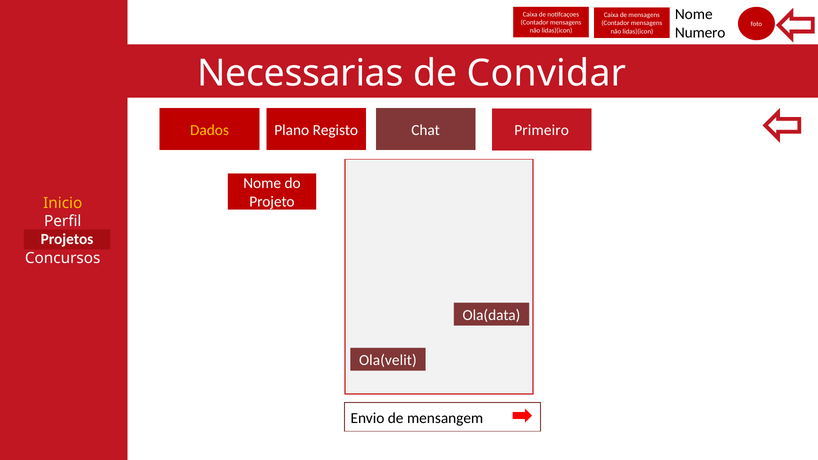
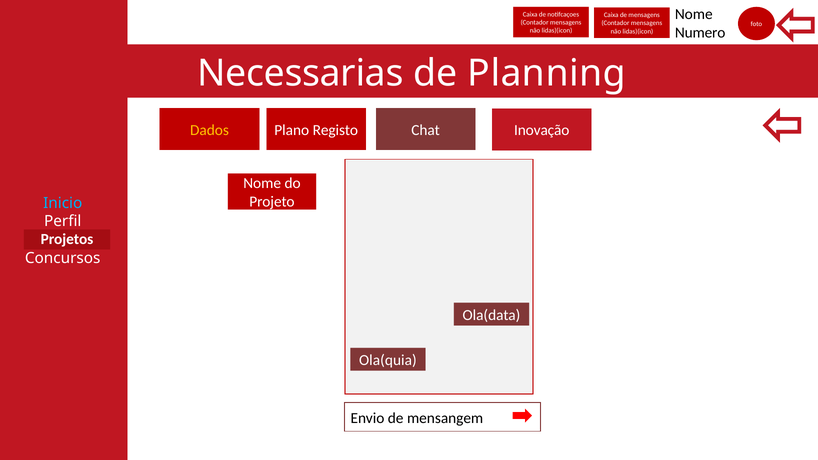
Convidar: Convidar -> Planning
Primeiro: Primeiro -> Inovação
Inicio colour: yellow -> light blue
Ola(velit: Ola(velit -> Ola(quia
